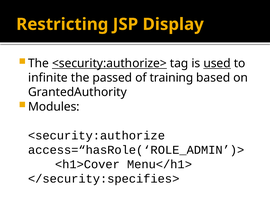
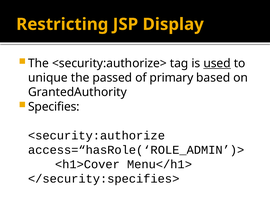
<security:authorize> underline: present -> none
infinite: infinite -> unique
training: training -> primary
Modules: Modules -> Specifies
